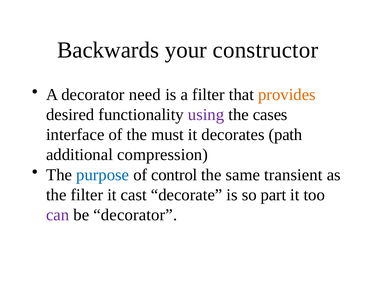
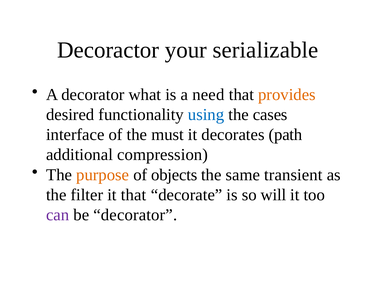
Backwards: Backwards -> Decoractor
constructor: constructor -> serializable
need: need -> what
a filter: filter -> need
using colour: purple -> blue
purpose colour: blue -> orange
control: control -> objects
it cast: cast -> that
part: part -> will
